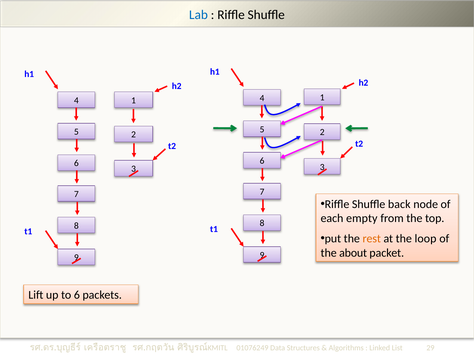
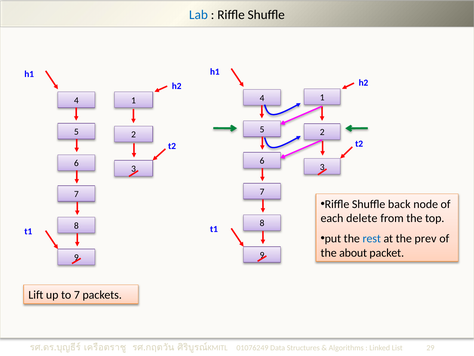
empty: empty -> delete
rest colour: orange -> blue
loop: loop -> prev
to 6: 6 -> 7
